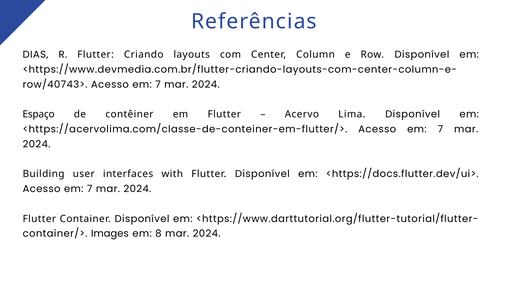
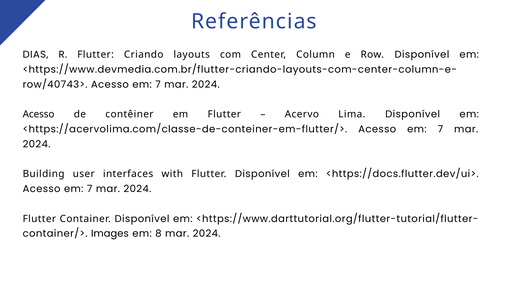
Espaço at (39, 114): Espaço -> Acesso
